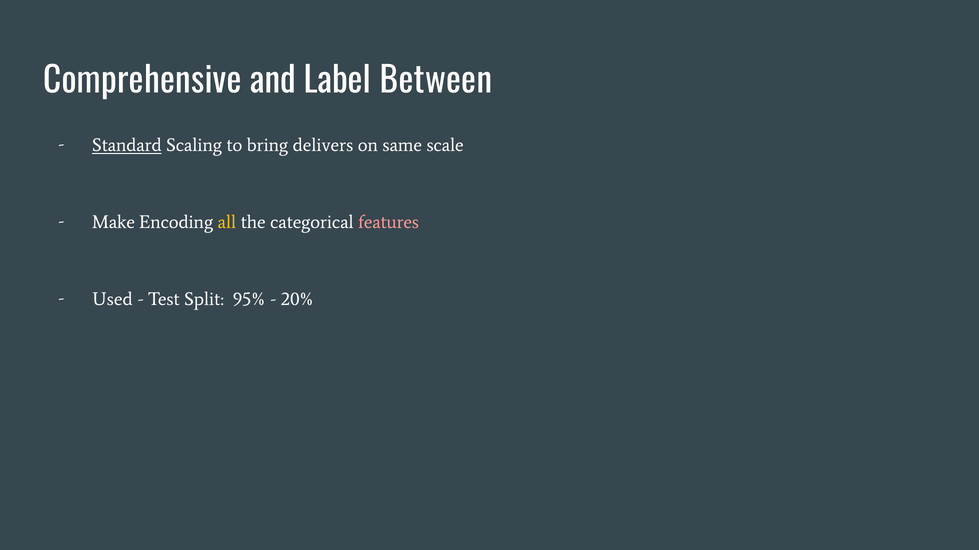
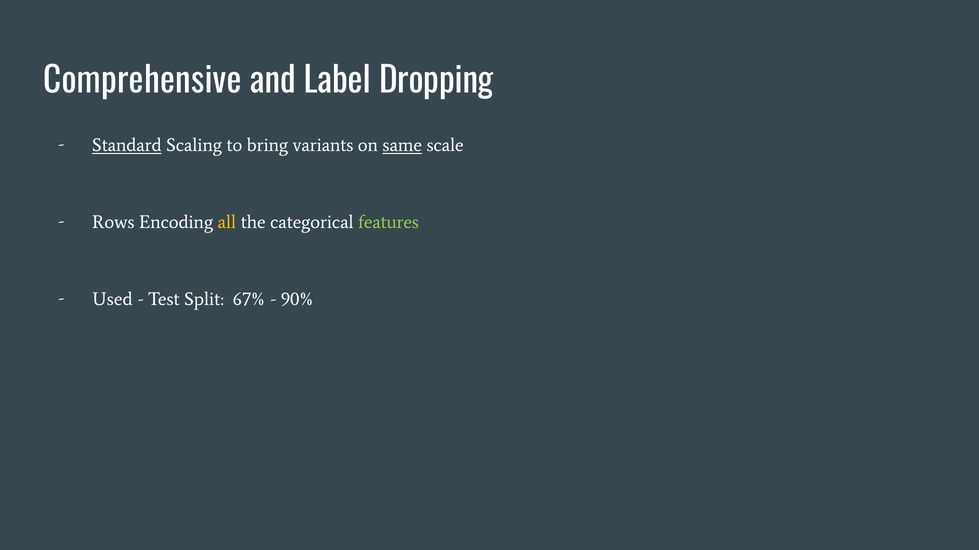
Between: Between -> Dropping
delivers: delivers -> variants
same underline: none -> present
Make: Make -> Rows
features colour: pink -> light green
95%: 95% -> 67%
20%: 20% -> 90%
